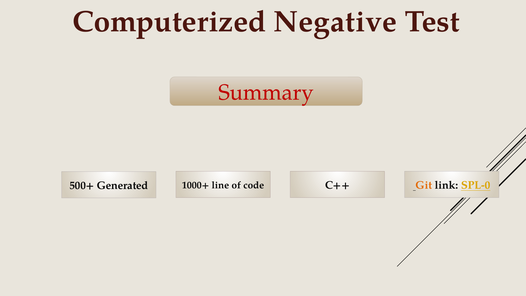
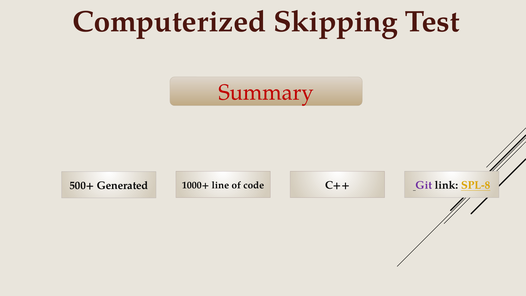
Negative: Negative -> Skipping
Git colour: orange -> purple
SPL-0: SPL-0 -> SPL-8
